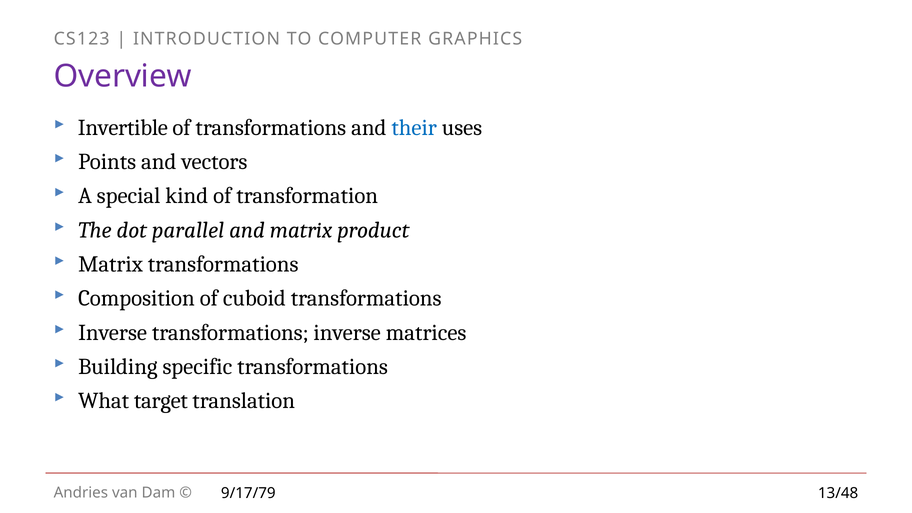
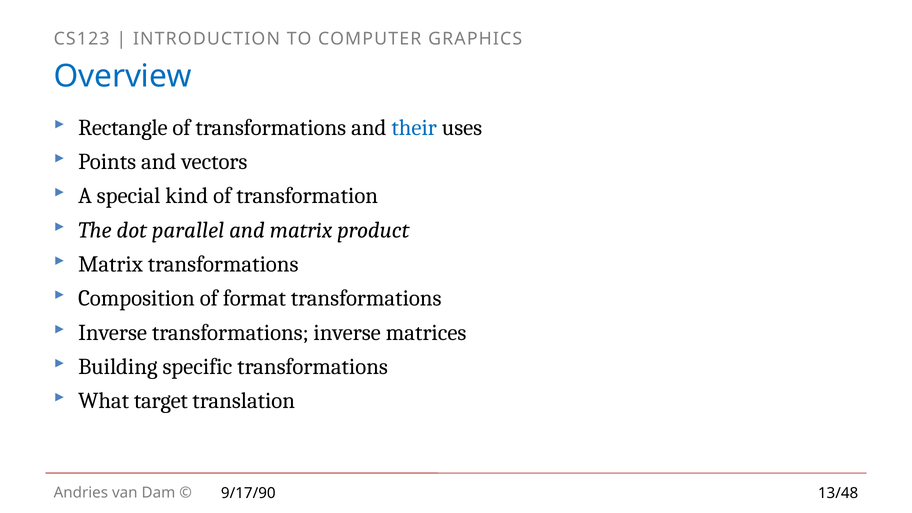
Overview colour: purple -> blue
Invertible: Invertible -> Rectangle
cuboid: cuboid -> format
9/17/79: 9/17/79 -> 9/17/90
